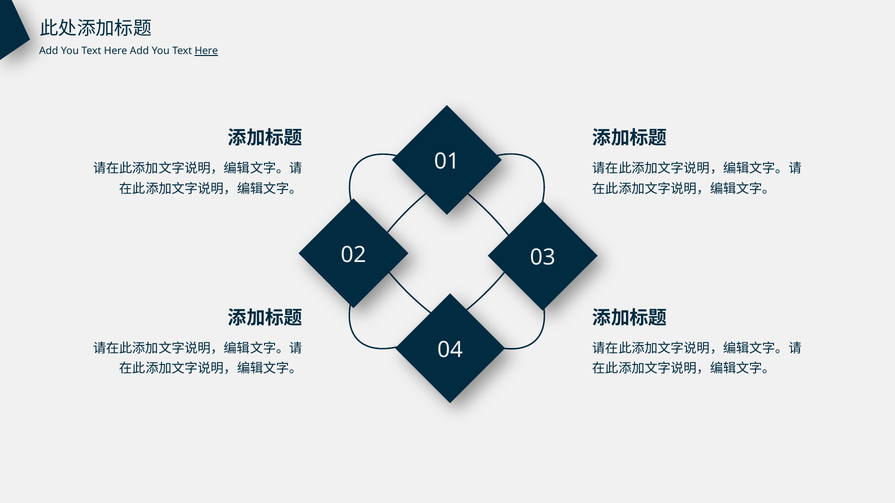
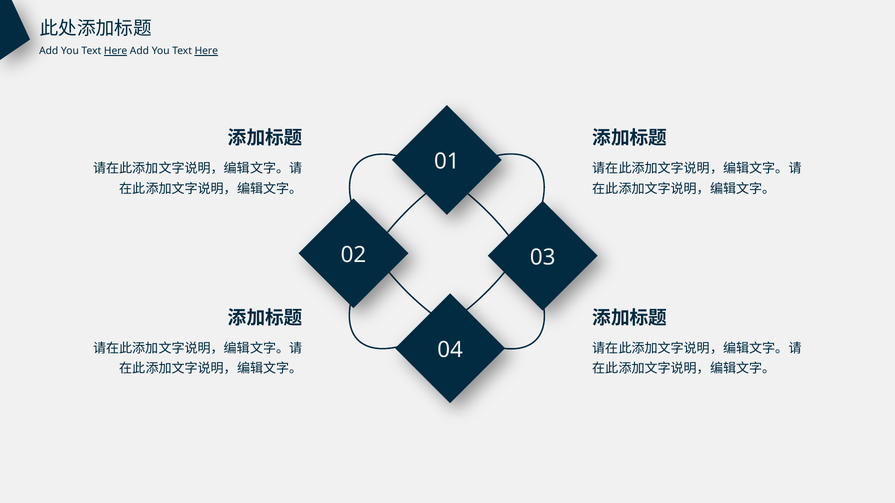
Here at (116, 51) underline: none -> present
